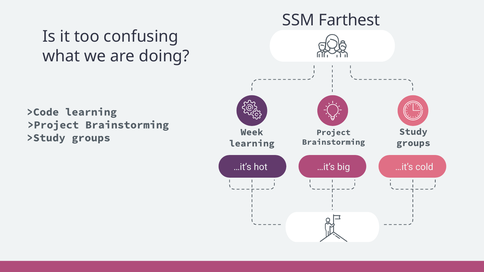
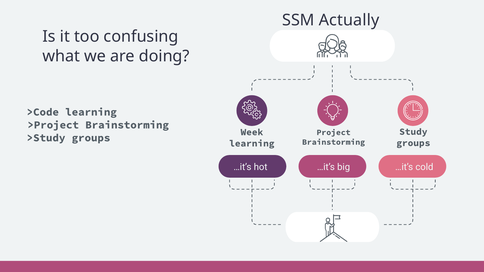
Farthest: Farthest -> Actually
